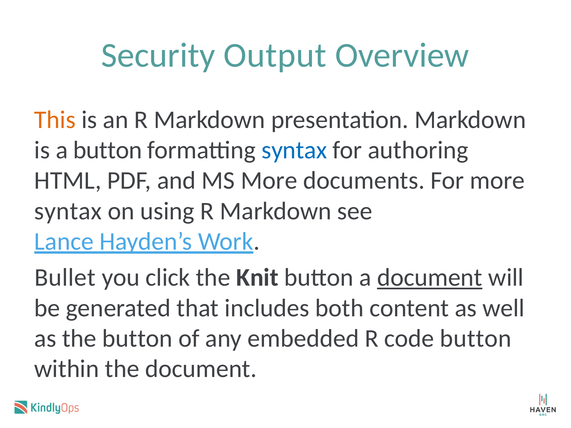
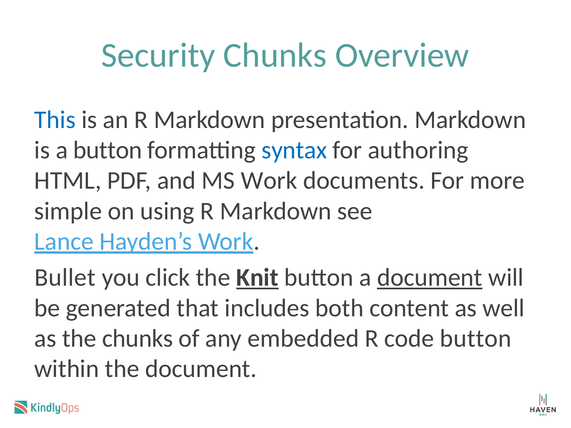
Security Output: Output -> Chunks
This colour: orange -> blue
MS More: More -> Work
syntax at (68, 211): syntax -> simple
Knit underline: none -> present
the button: button -> chunks
